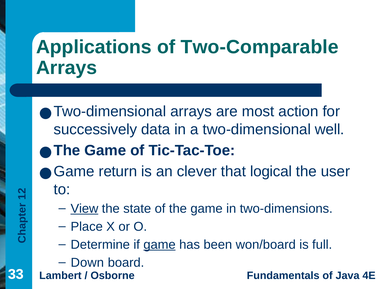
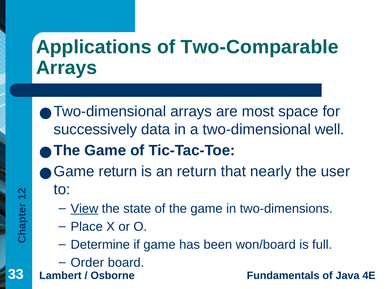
action: action -> space
an clever: clever -> return
logical: logical -> nearly
game at (160, 245) underline: present -> none
Down: Down -> Order
